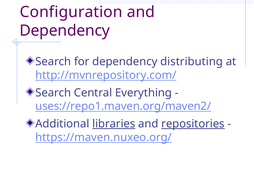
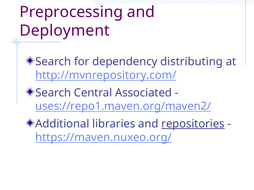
Configuration: Configuration -> Preprocessing
Dependency at (65, 31): Dependency -> Deployment
Everything: Everything -> Associated
libraries underline: present -> none
